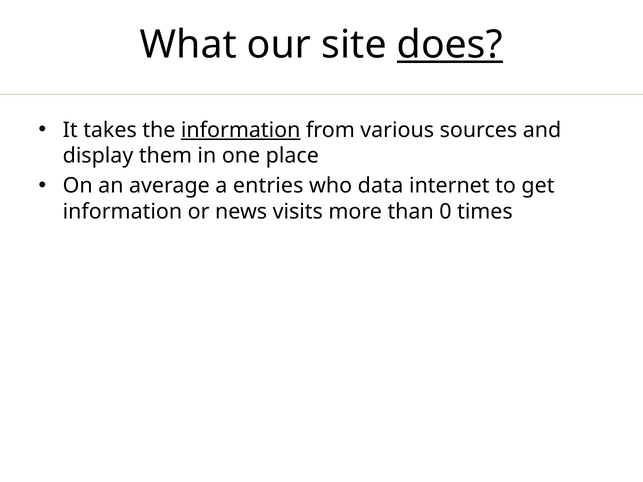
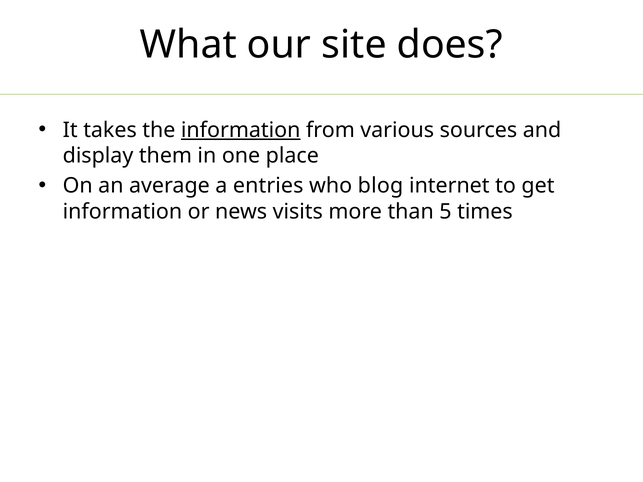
does underline: present -> none
data: data -> blog
0: 0 -> 5
